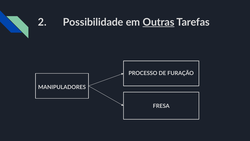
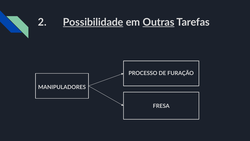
Possibilidade underline: none -> present
